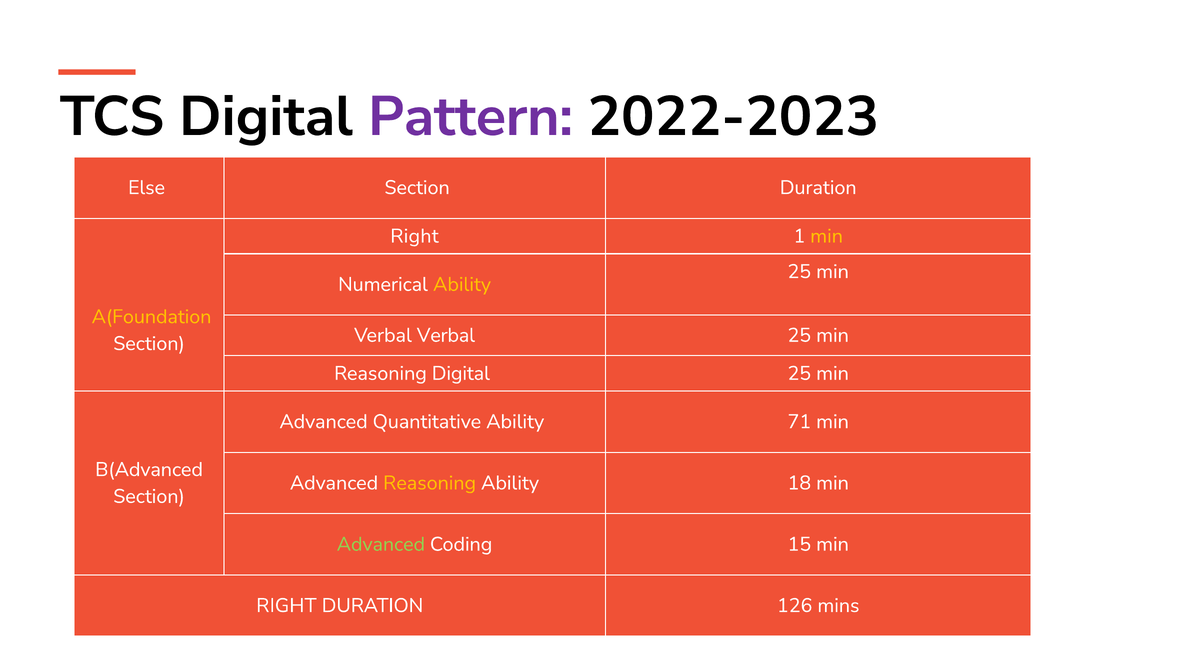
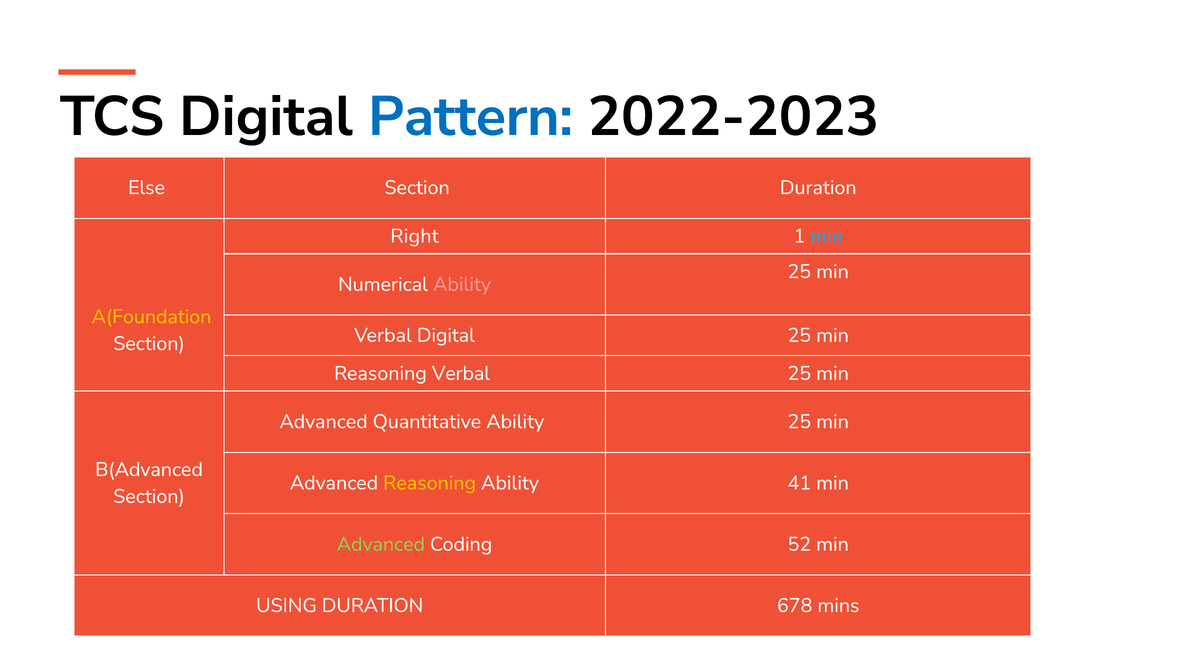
Pattern colour: purple -> blue
min at (827, 236) colour: yellow -> light blue
Ability at (462, 284) colour: yellow -> pink
Verbal Verbal: Verbal -> Digital
Reasoning Digital: Digital -> Verbal
Quantitative Ability 71: 71 -> 25
18: 18 -> 41
15: 15 -> 52
RIGHT at (286, 605): RIGHT -> USING
126: 126 -> 678
